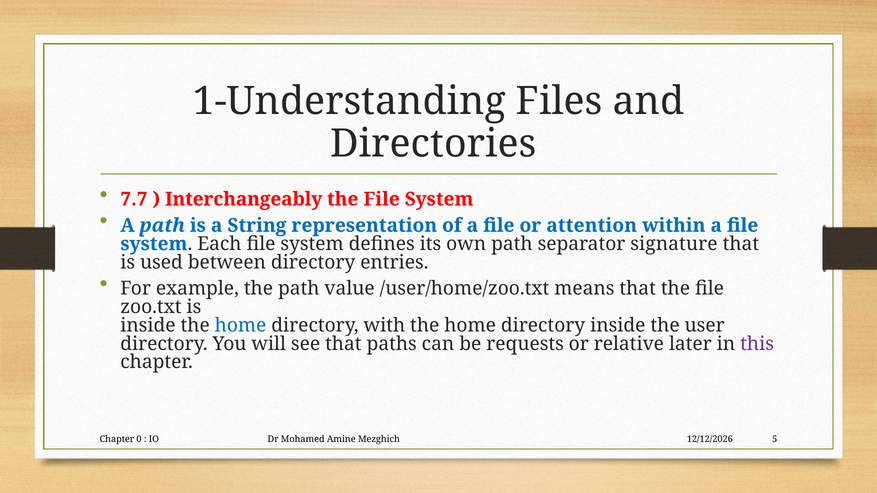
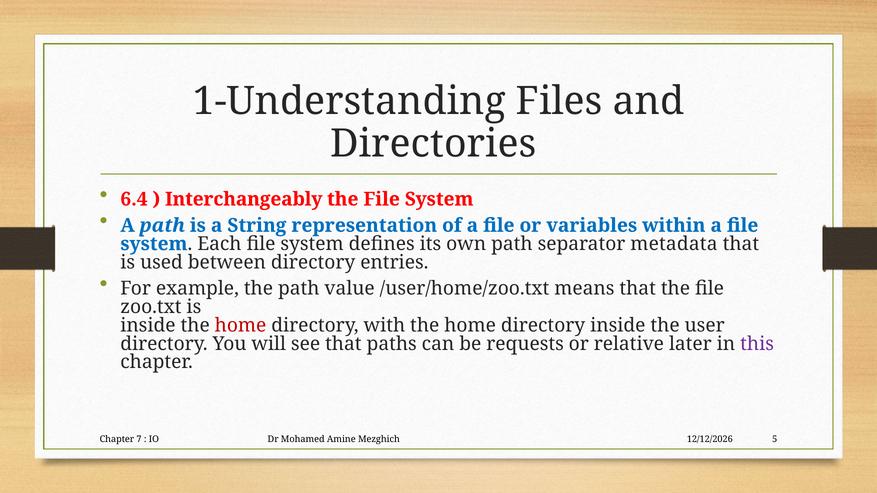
7.7: 7.7 -> 6.4
attention: attention -> variables
signature: signature -> metadata
home at (241, 326) colour: blue -> red
0: 0 -> 7
